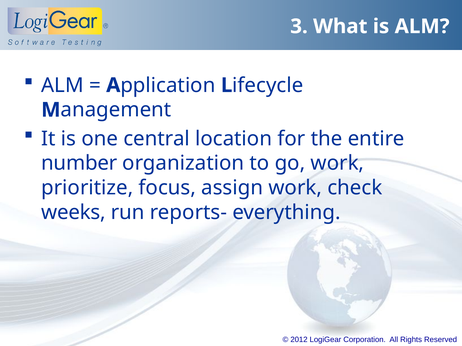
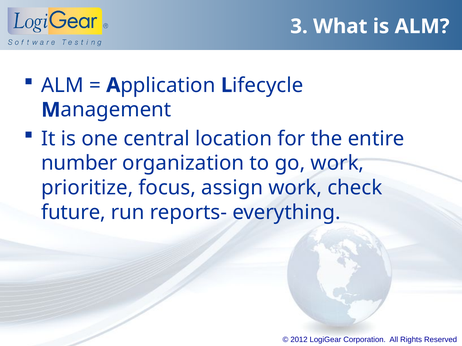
weeks: weeks -> future
